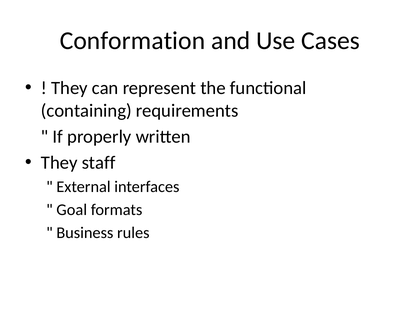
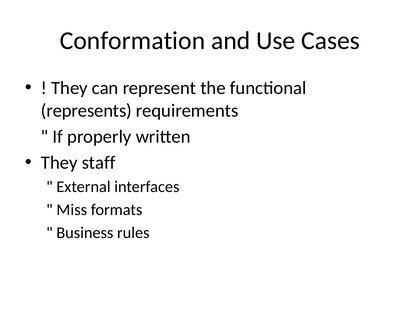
containing: containing -> represents
Goal: Goal -> Miss
